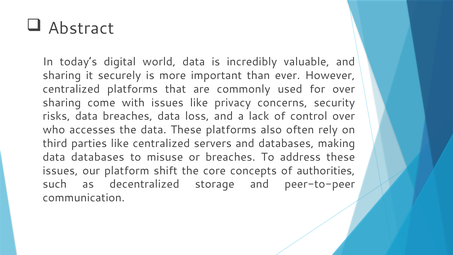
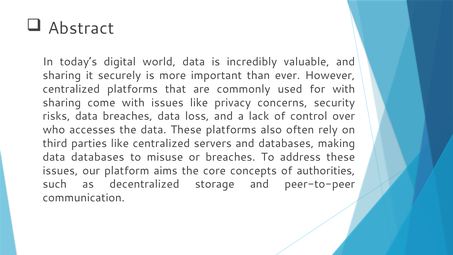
for over: over -> with
shift: shift -> aims
